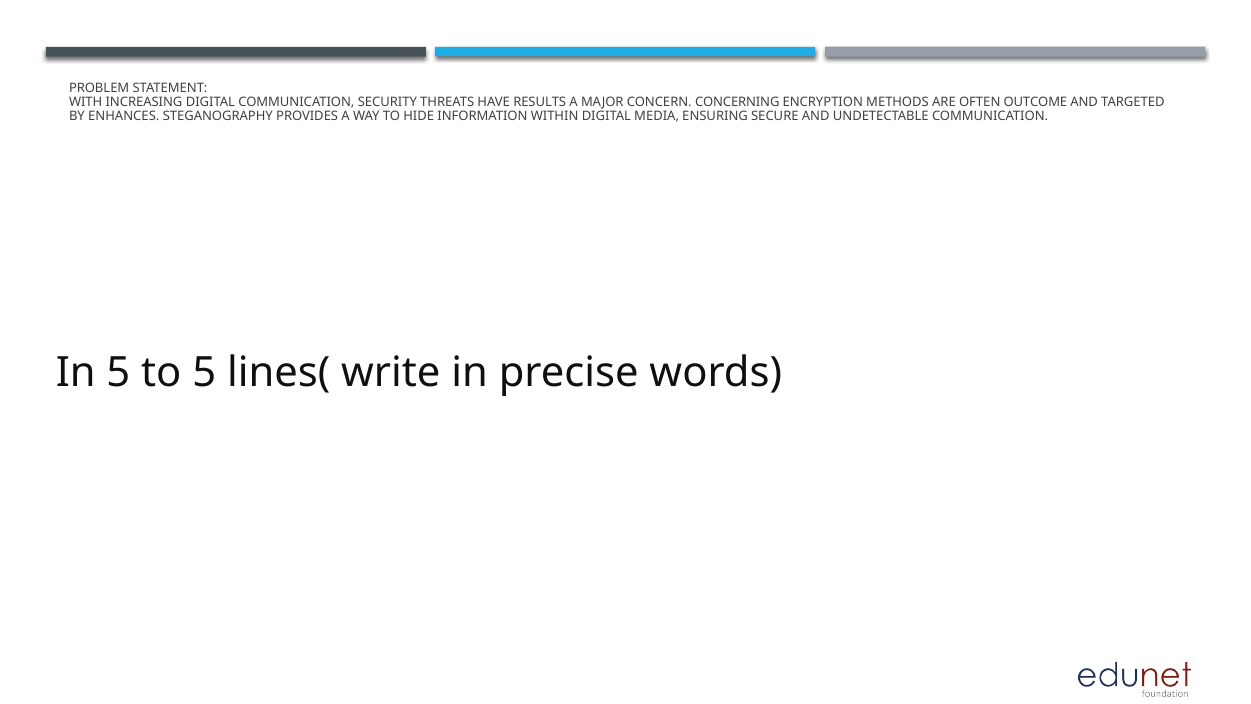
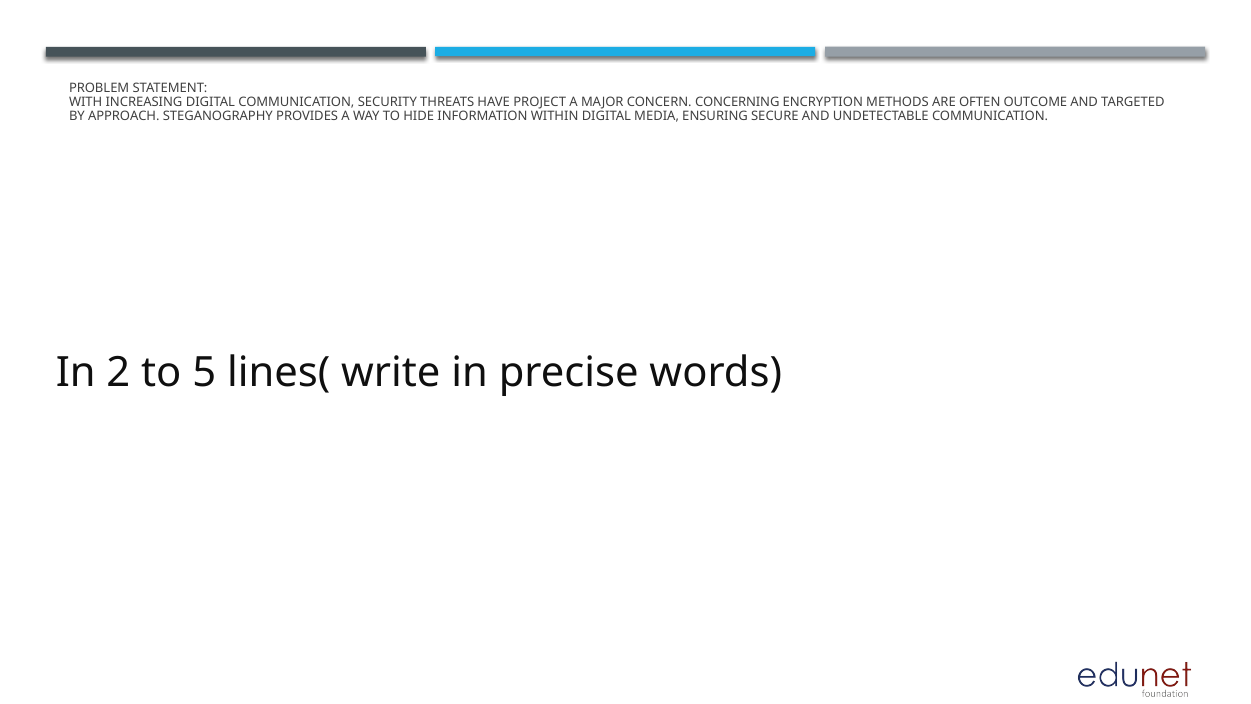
RESULTS: RESULTS -> PROJECT
ENHANCES: ENHANCES -> APPROACH
In 5: 5 -> 2
